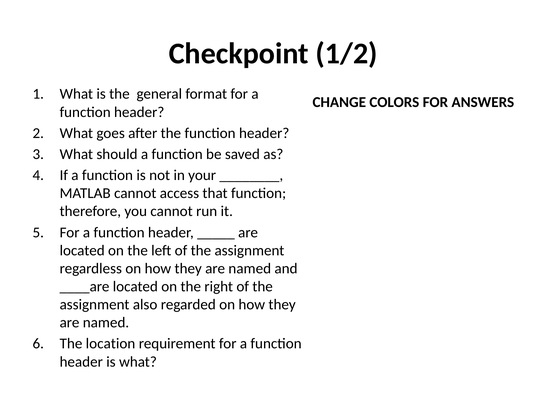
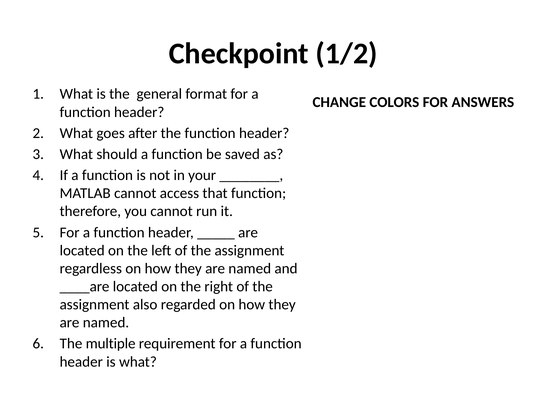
location: location -> multiple
